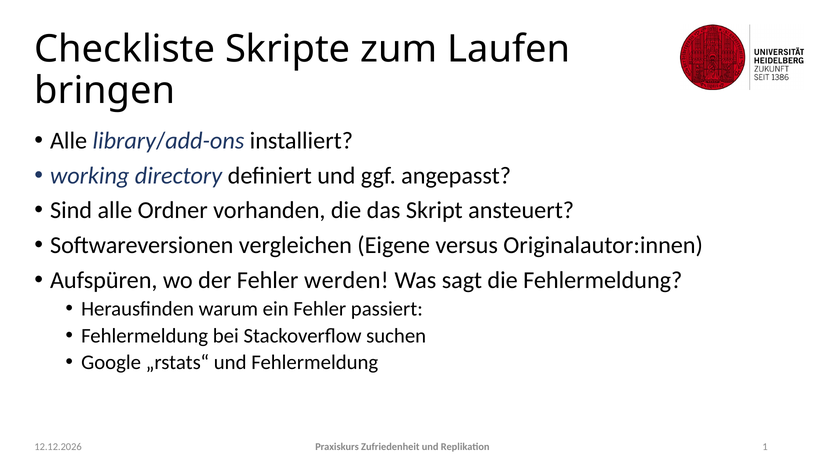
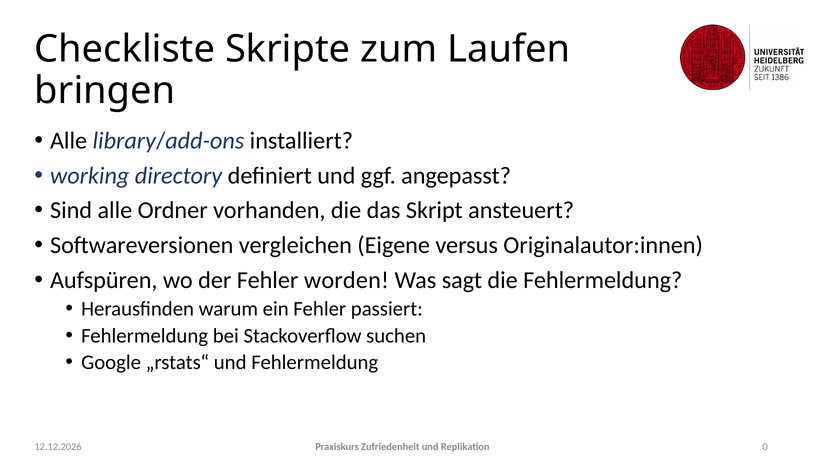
werden: werden -> worden
1: 1 -> 0
